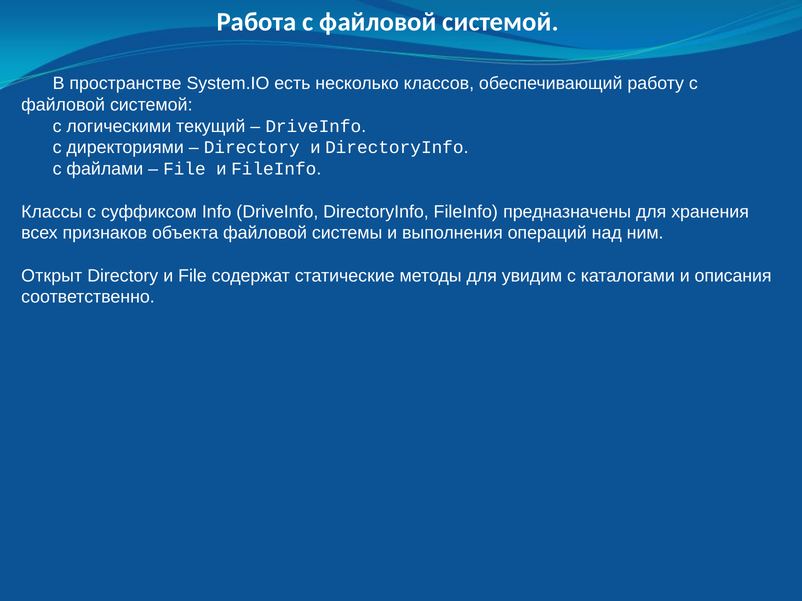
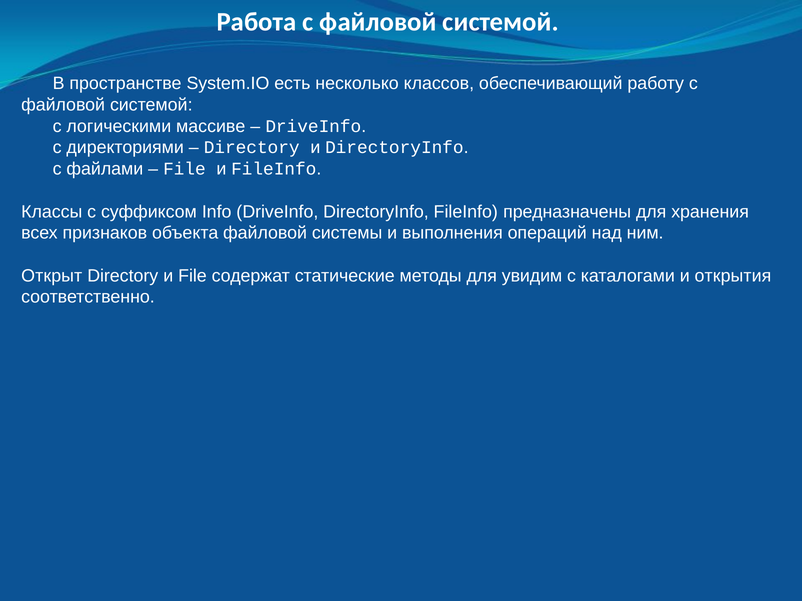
текущий: текущий -> массиве
описания: описания -> открытия
